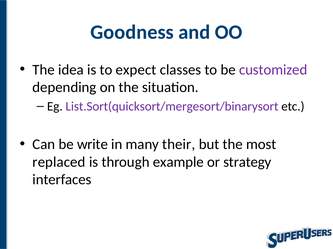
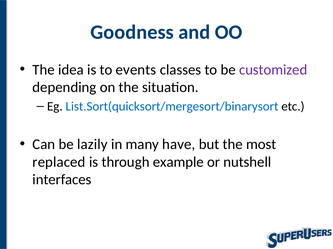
expect: expect -> events
List.Sort(quicksort/mergesort/binarysort colour: purple -> blue
write: write -> lazily
their: their -> have
strategy: strategy -> nutshell
